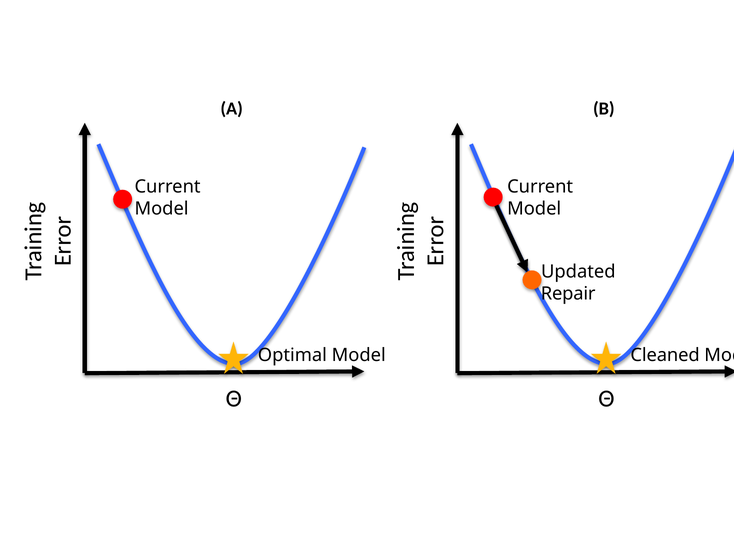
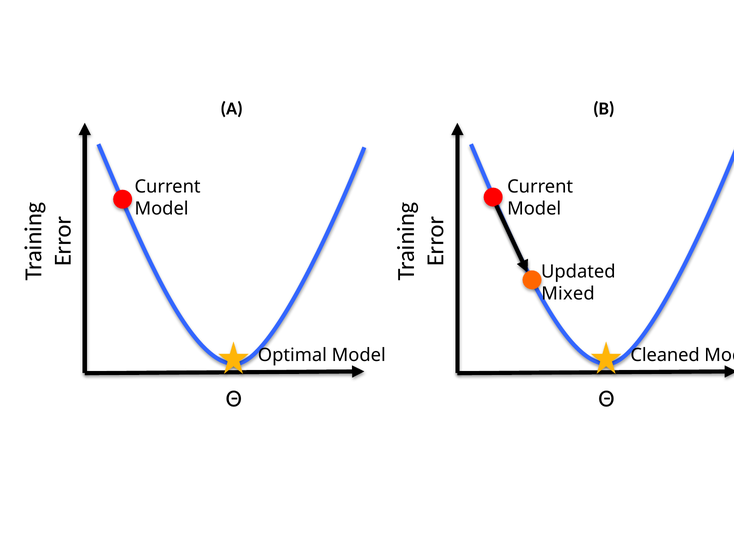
Repair: Repair -> Mixed
